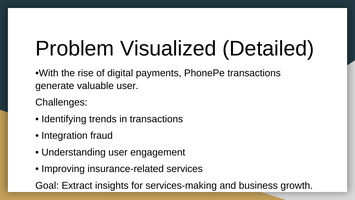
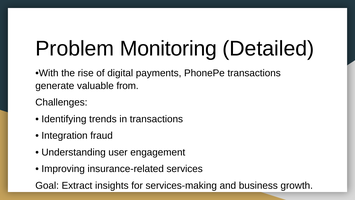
Visualized: Visualized -> Monitoring
valuable user: user -> from
